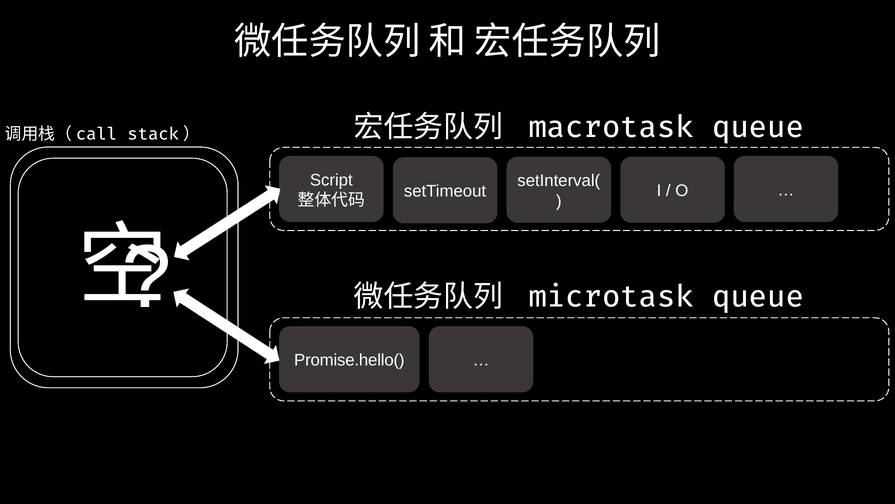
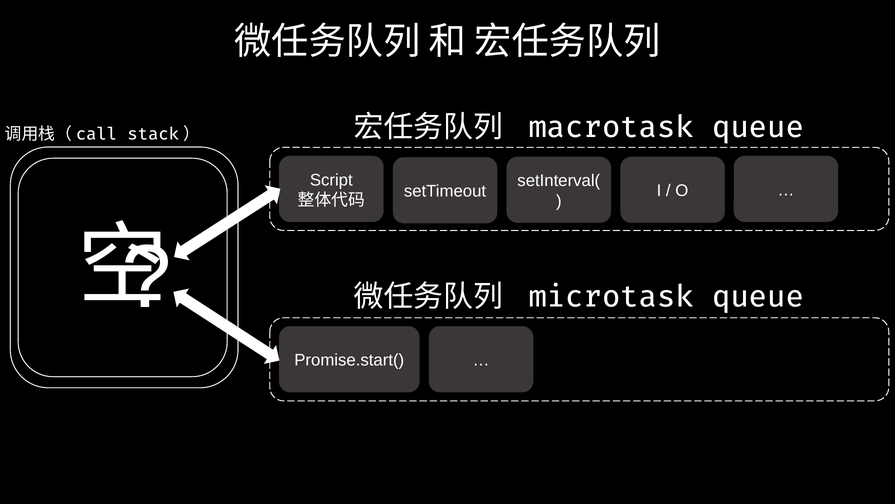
Promise.hello(: Promise.hello( -> Promise.start(
